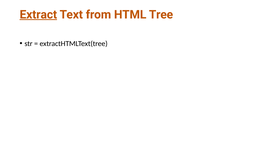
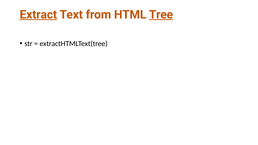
Tree underline: none -> present
